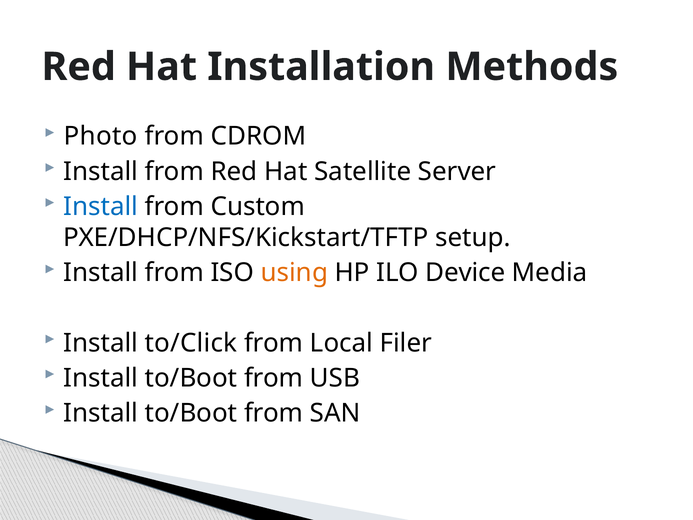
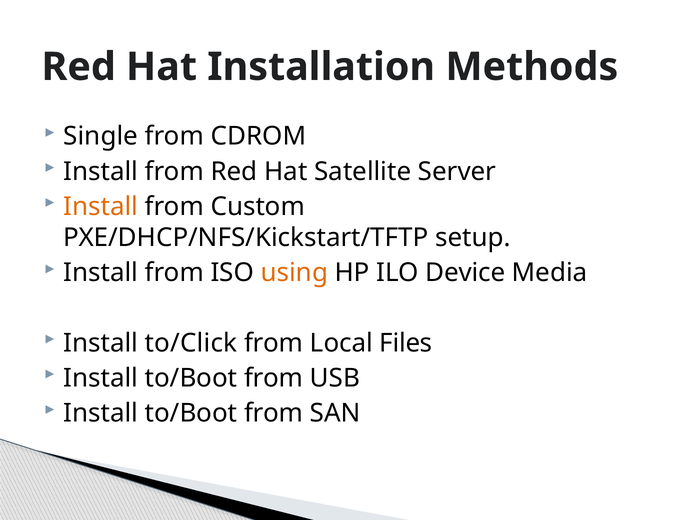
Photo: Photo -> Single
Install at (101, 206) colour: blue -> orange
Filer: Filer -> Files
